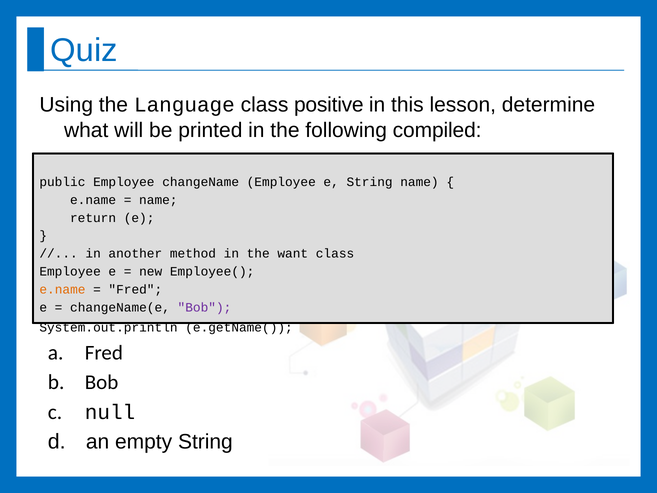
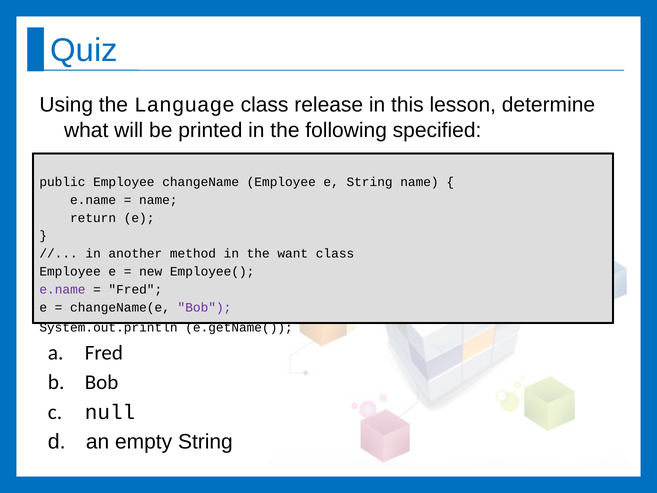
positive: positive -> release
compiled: compiled -> specified
e.name at (62, 289) colour: orange -> purple
